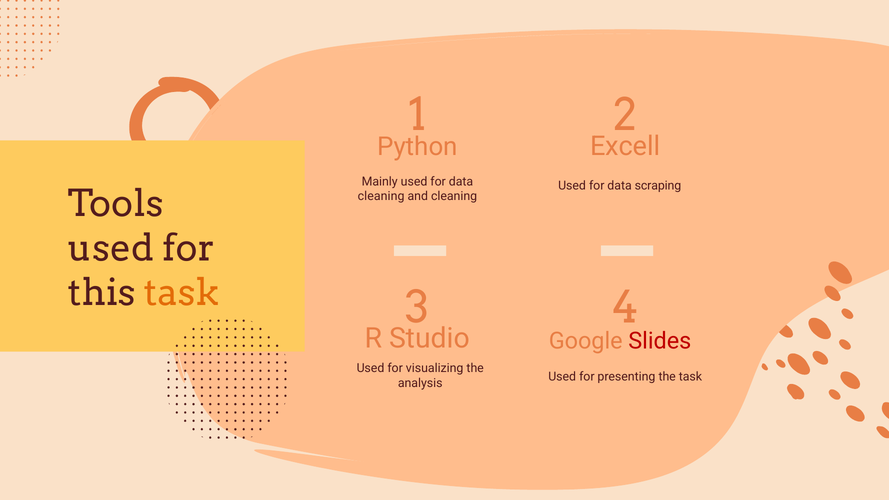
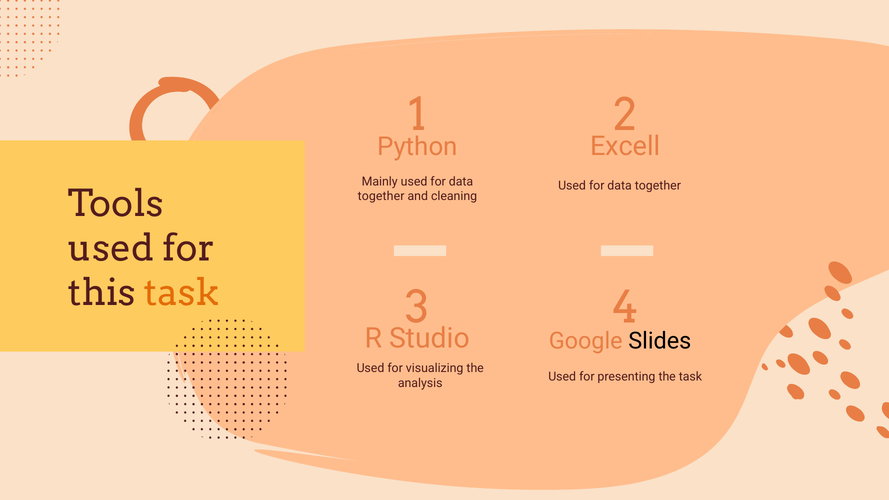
scraping at (658, 185): scraping -> together
cleaning at (381, 196): cleaning -> together
Slides colour: red -> black
